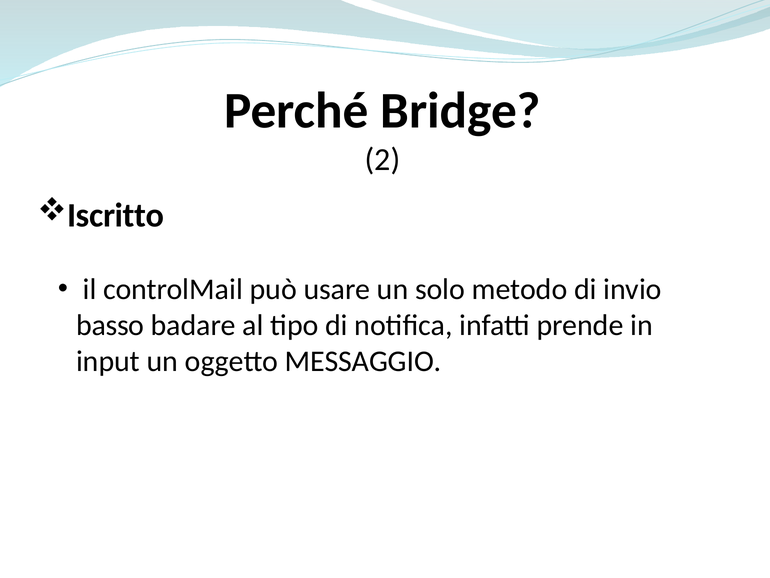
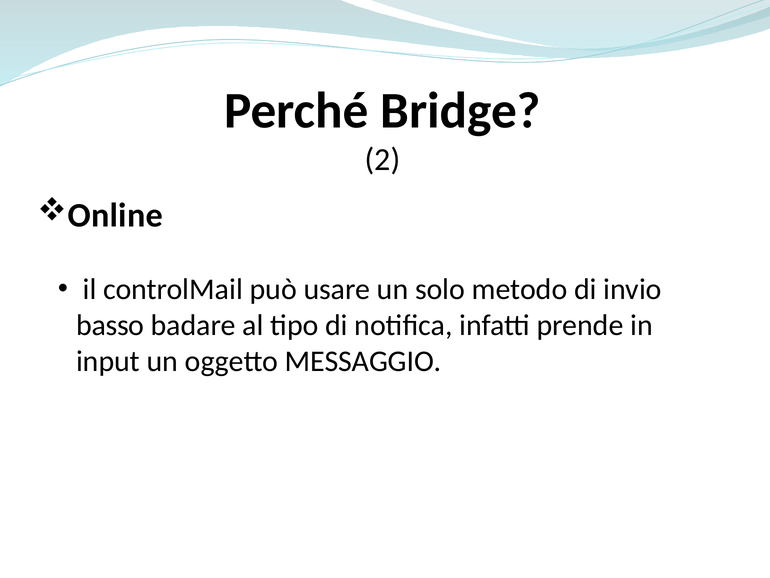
Iscritto: Iscritto -> Online
